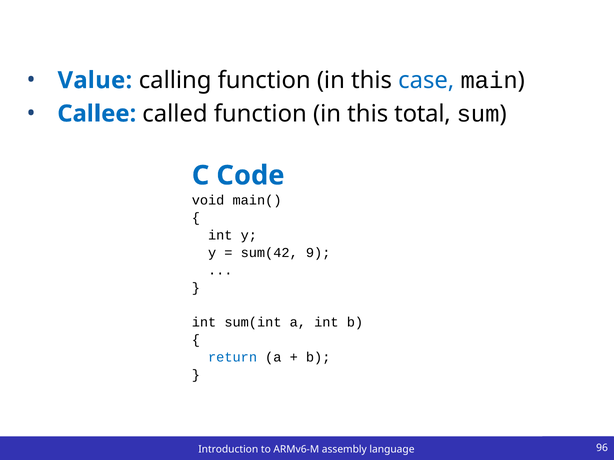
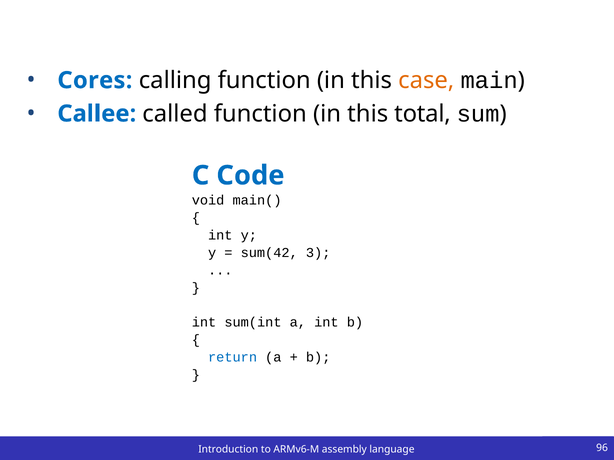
Value: Value -> Cores
case colour: blue -> orange
9: 9 -> 3
